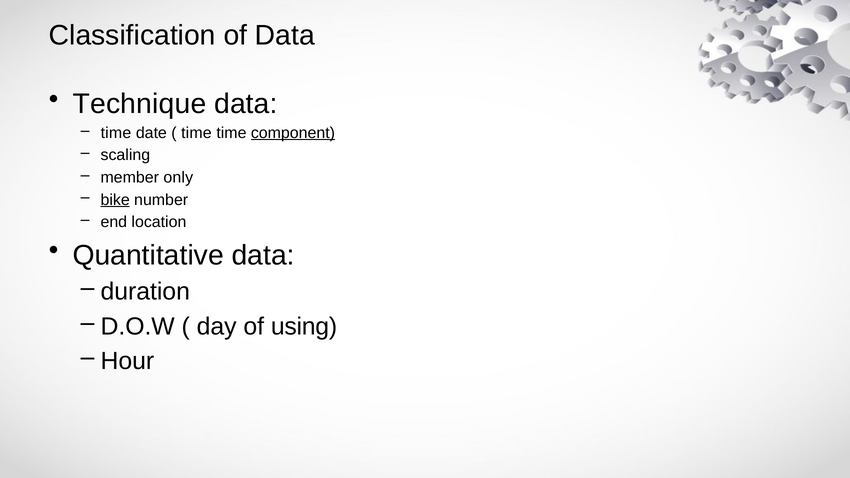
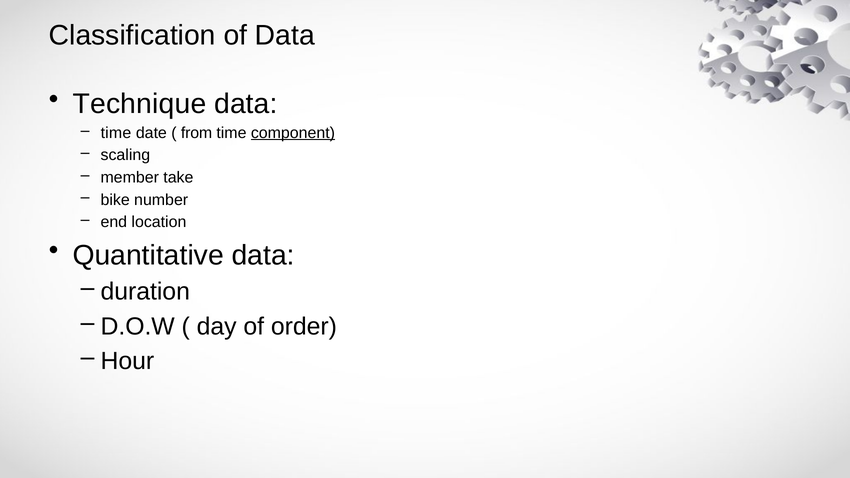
time at (196, 133): time -> from
only: only -> take
bike underline: present -> none
using: using -> order
